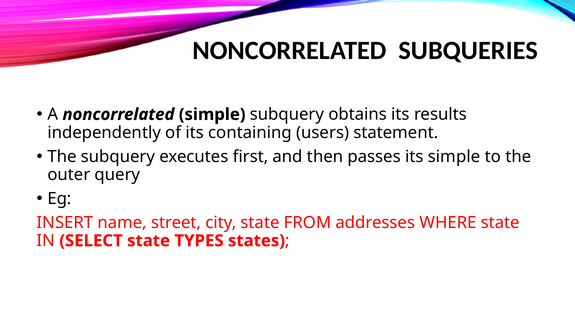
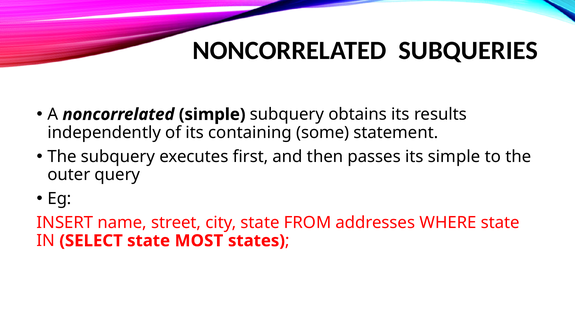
users: users -> some
TYPES: TYPES -> MOST
